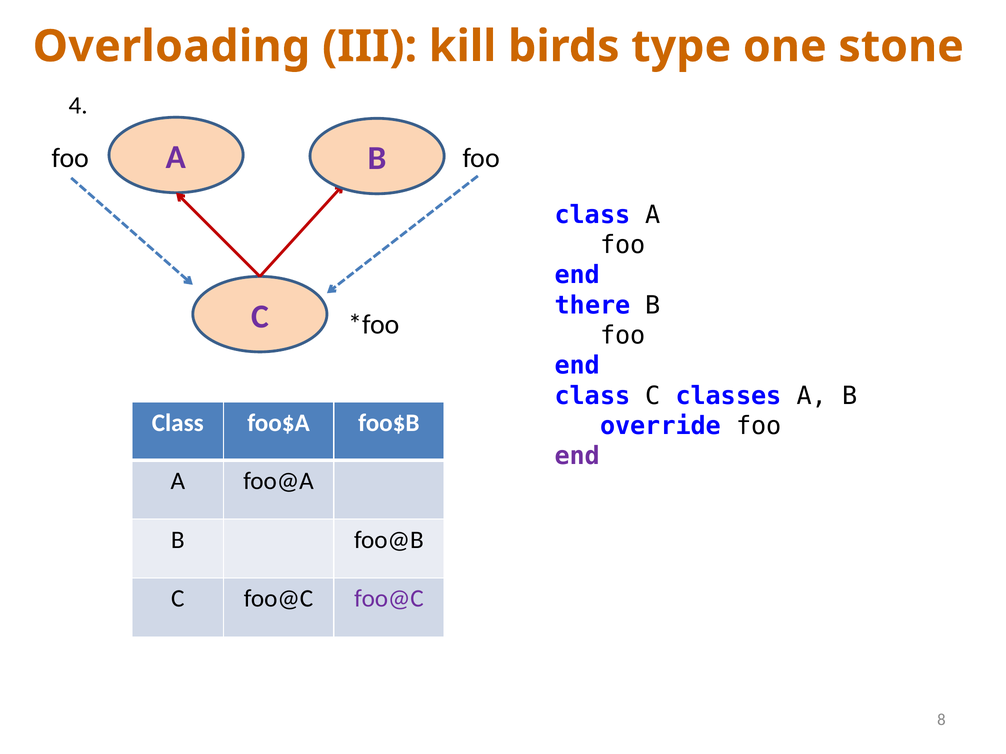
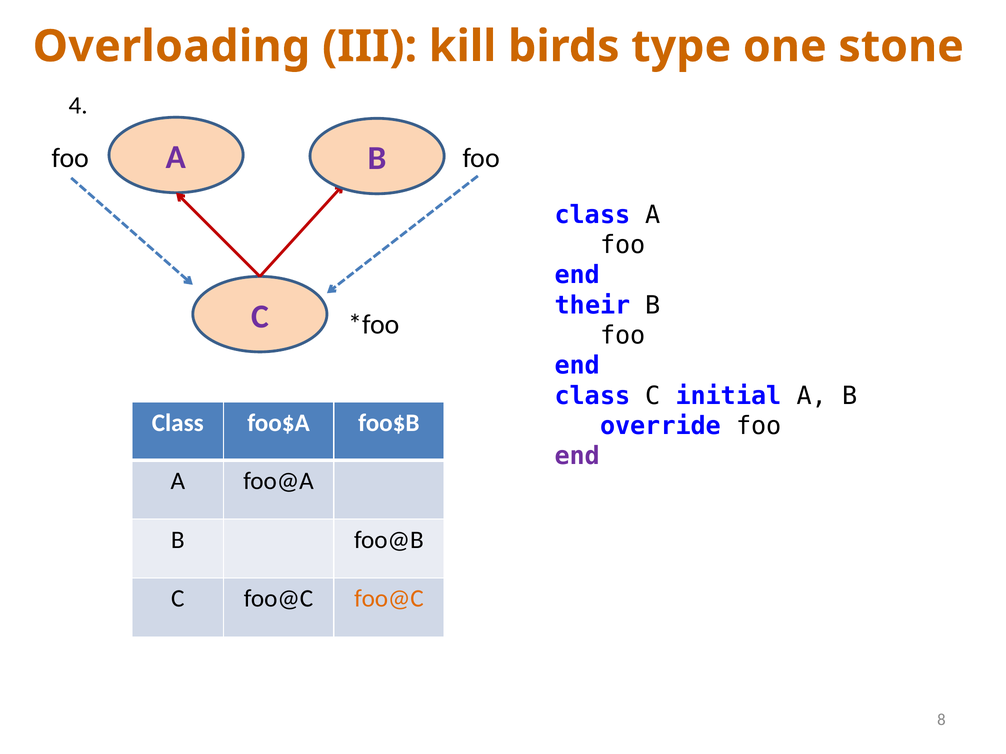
there: there -> their
classes: classes -> initial
foo@C at (389, 599) colour: purple -> orange
